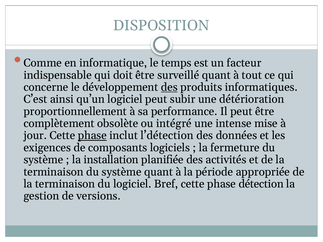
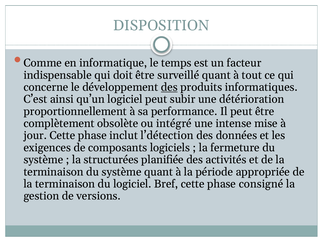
phase at (92, 136) underline: present -> none
installation: installation -> structurées
détection: détection -> consigné
